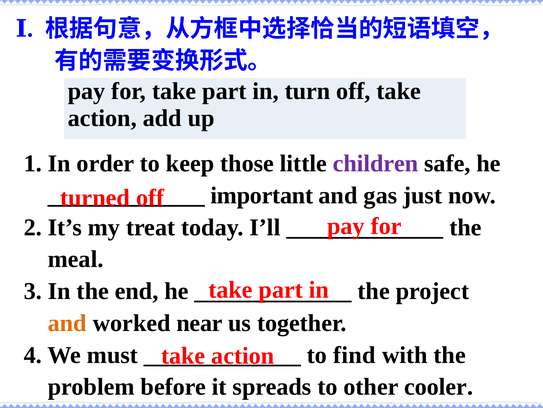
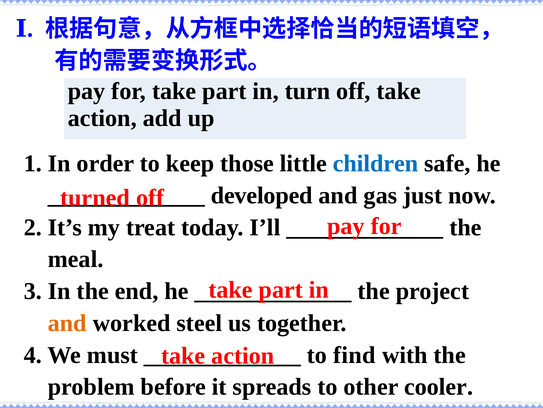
children colour: purple -> blue
important: important -> developed
near: near -> steel
